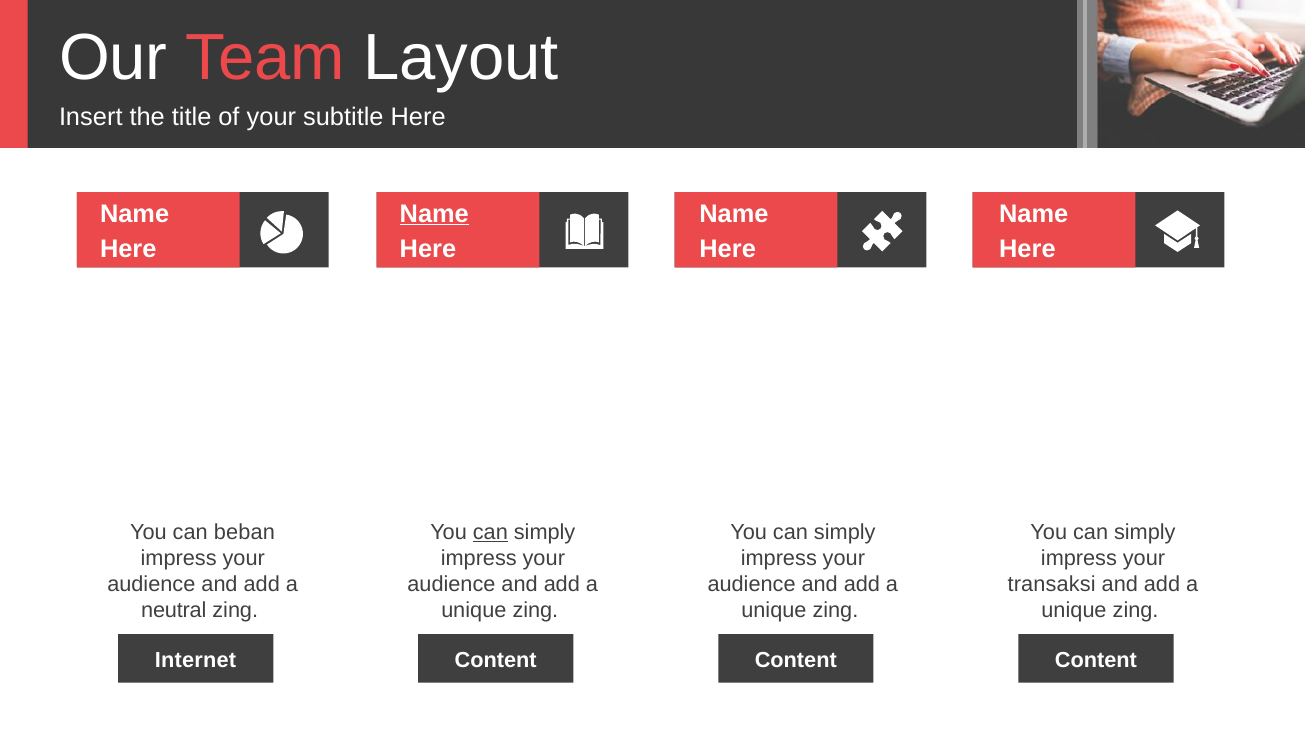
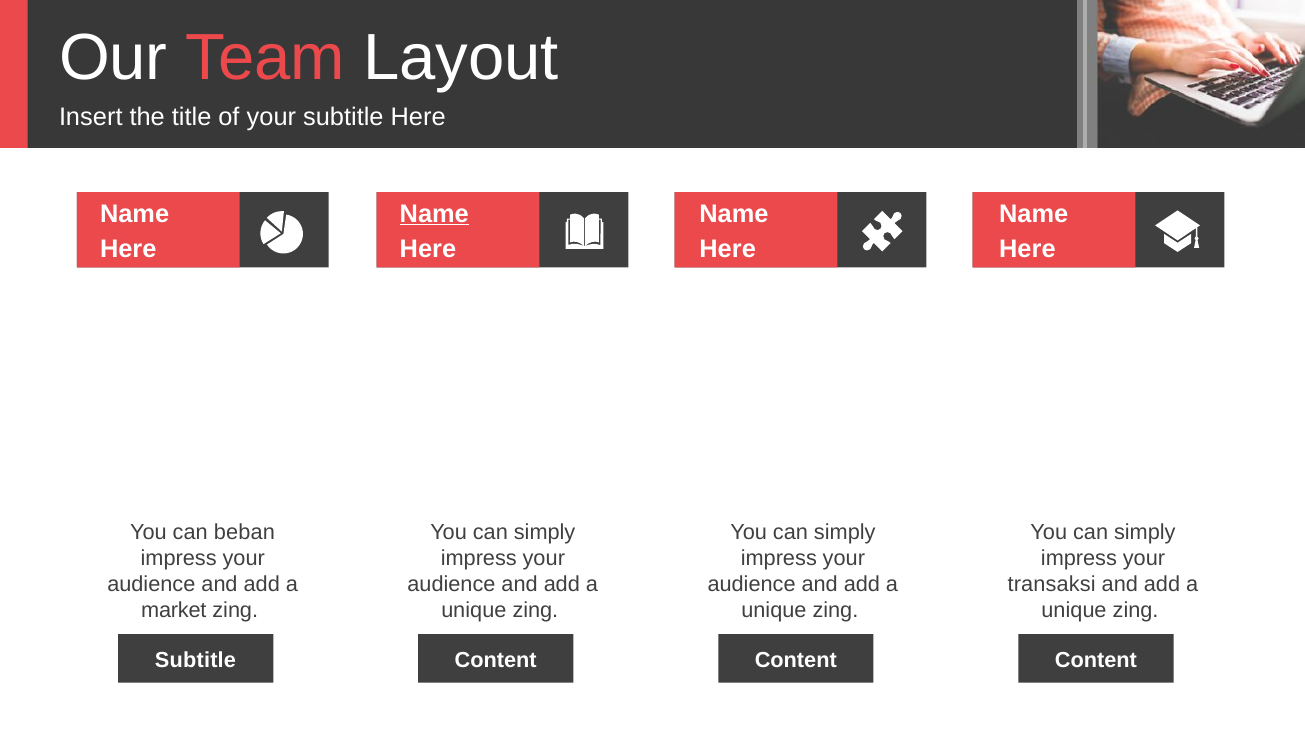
can at (490, 533) underline: present -> none
neutral: neutral -> market
Internet at (196, 660): Internet -> Subtitle
